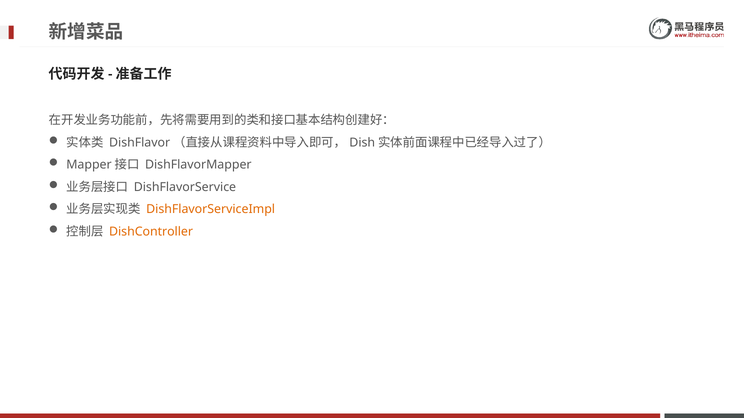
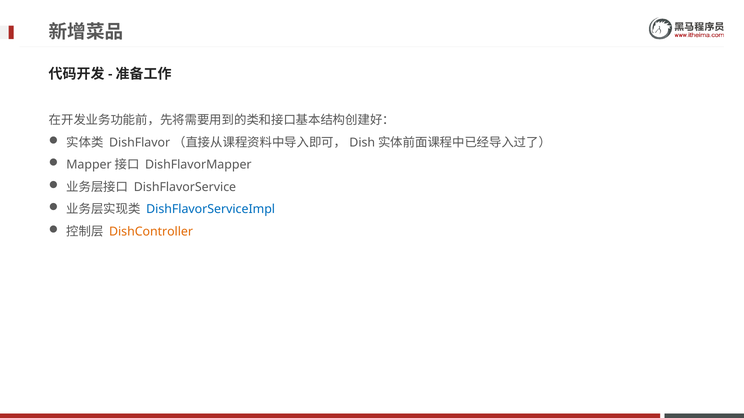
DishFlavorServiceImpl colour: orange -> blue
